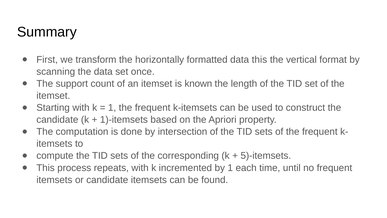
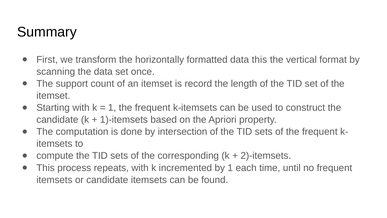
known: known -> record
5)-itemsets: 5)-itemsets -> 2)-itemsets
